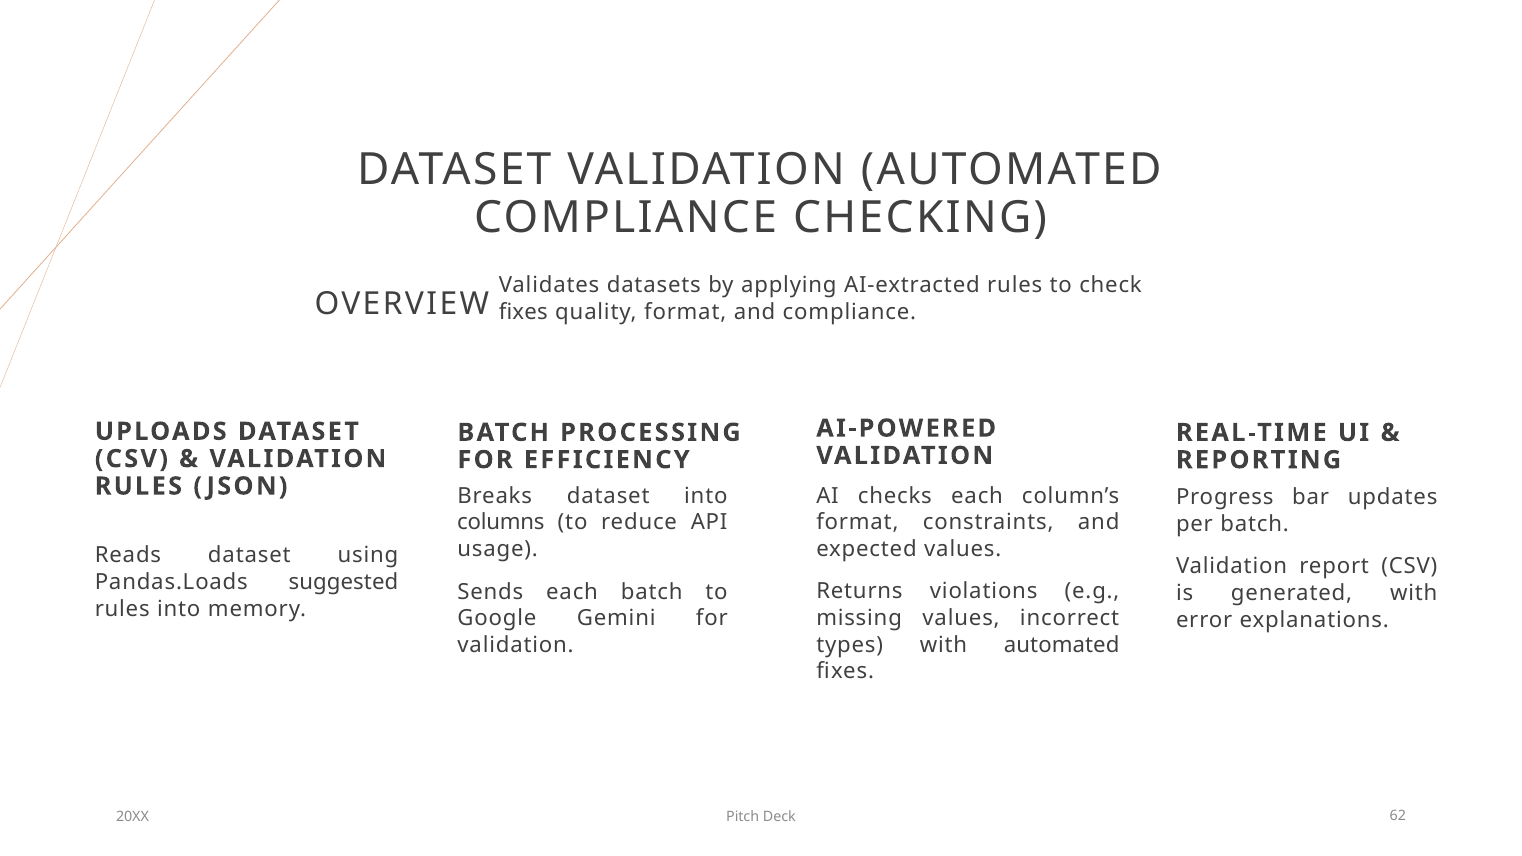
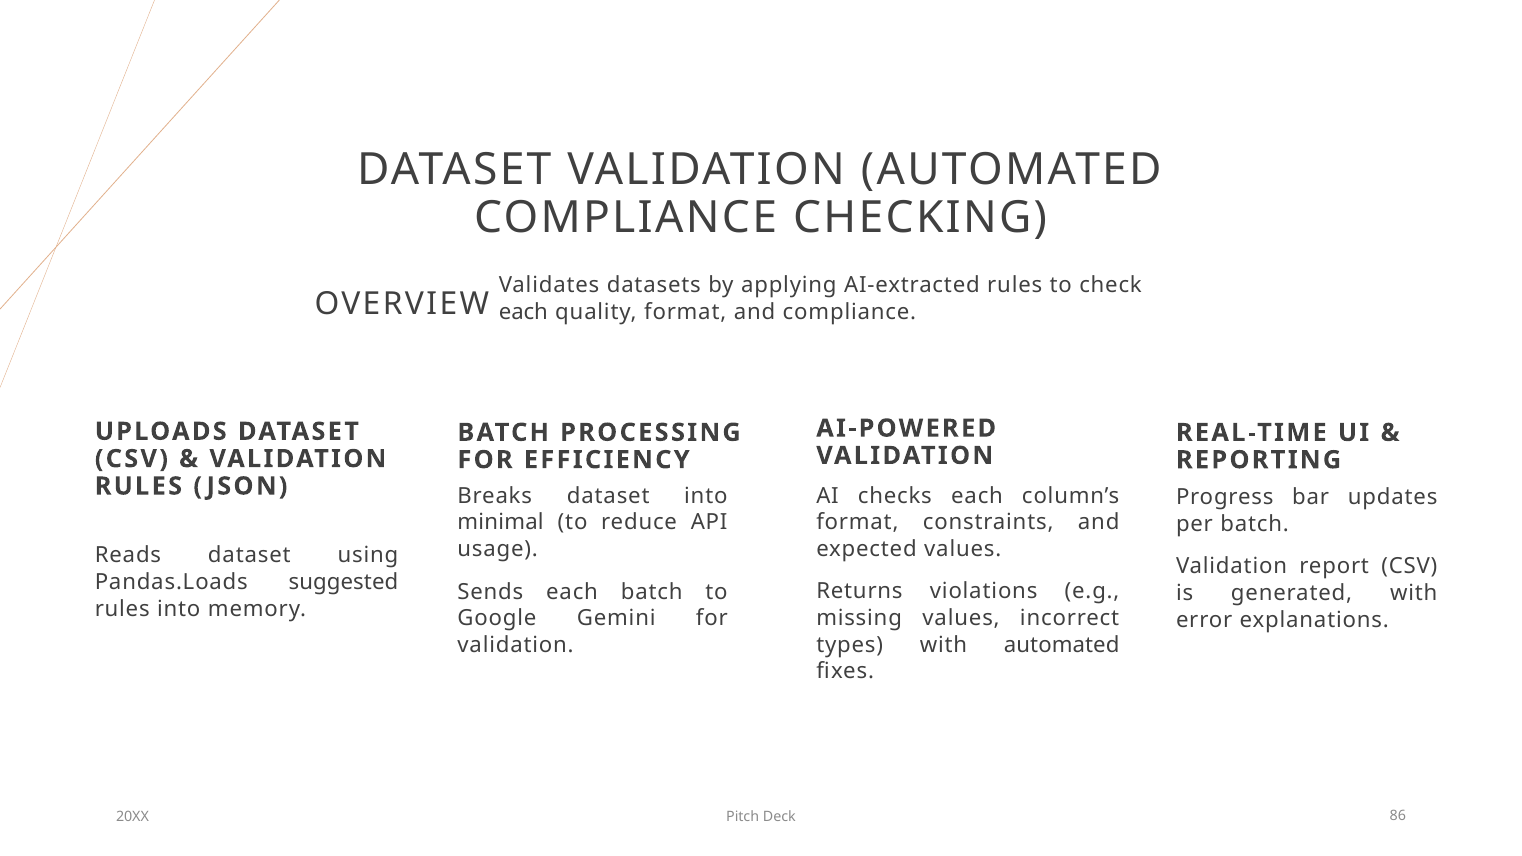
fixes at (523, 312): fixes -> each
columns: columns -> minimal
62: 62 -> 86
